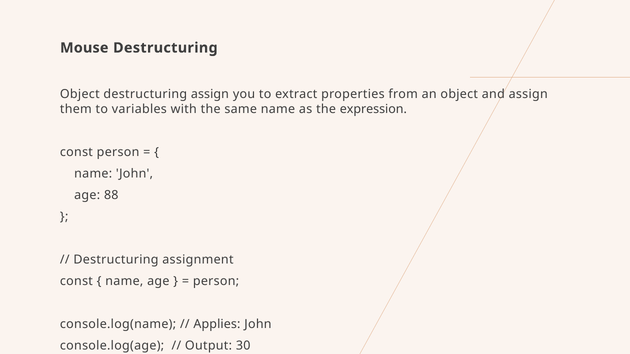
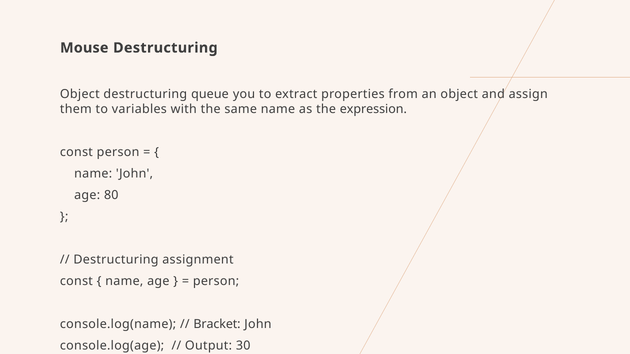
destructuring assign: assign -> queue
88: 88 -> 80
Applies: Applies -> Bracket
